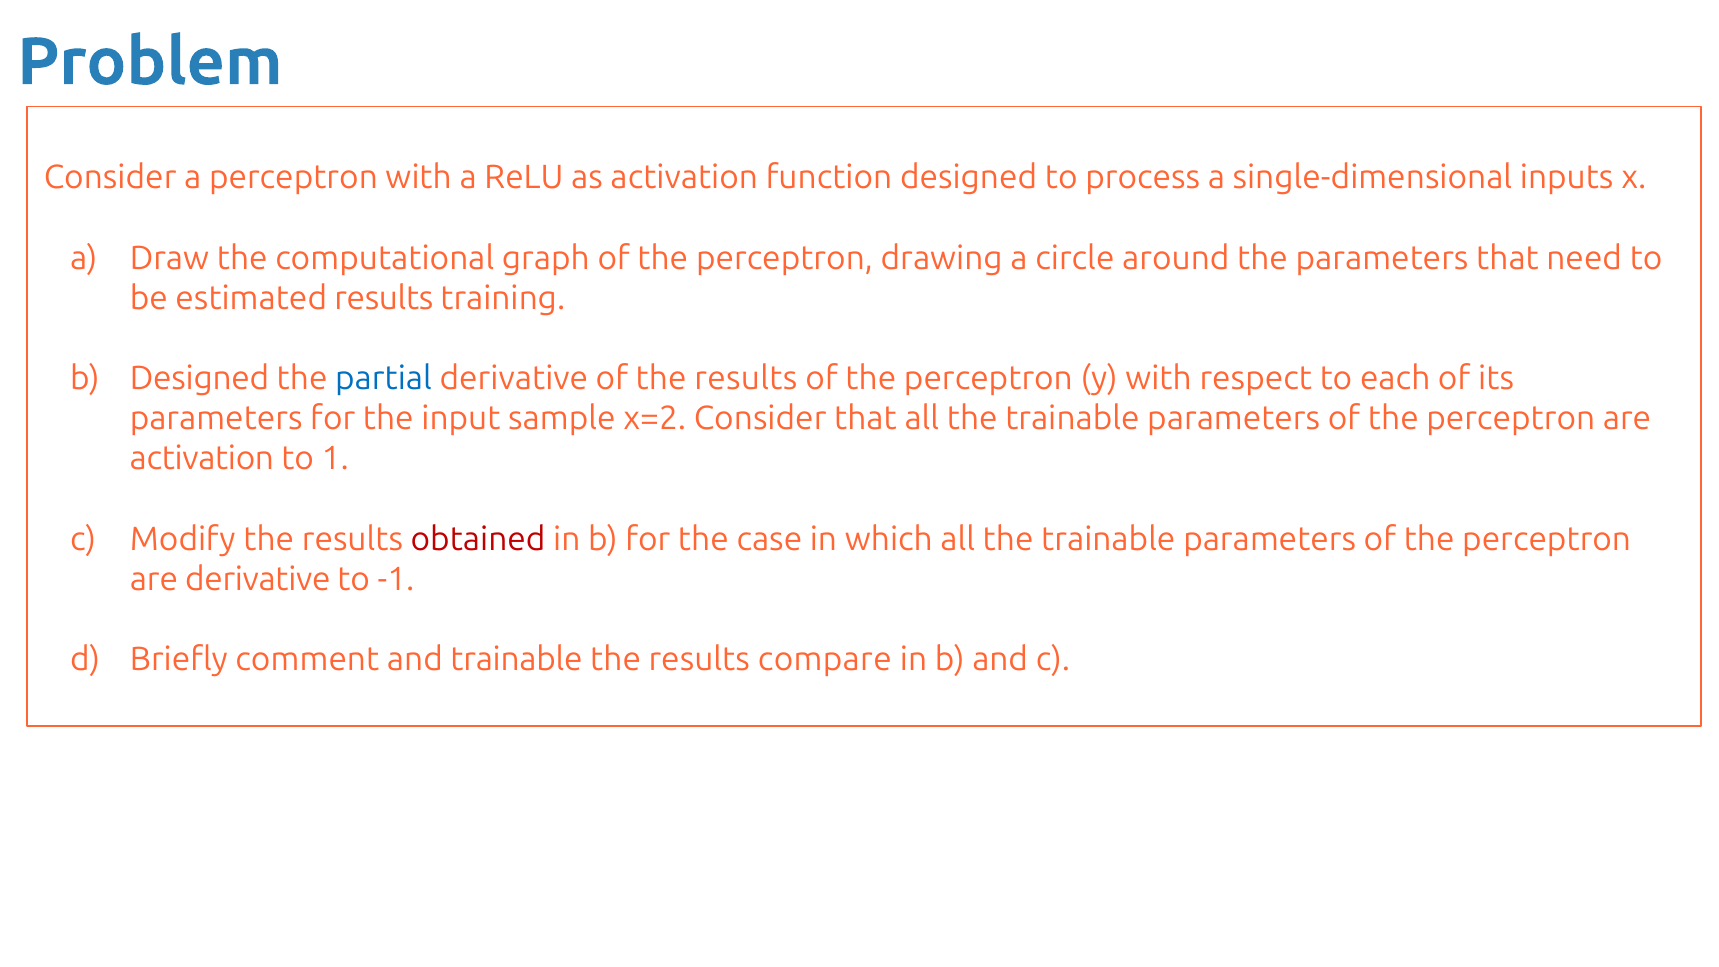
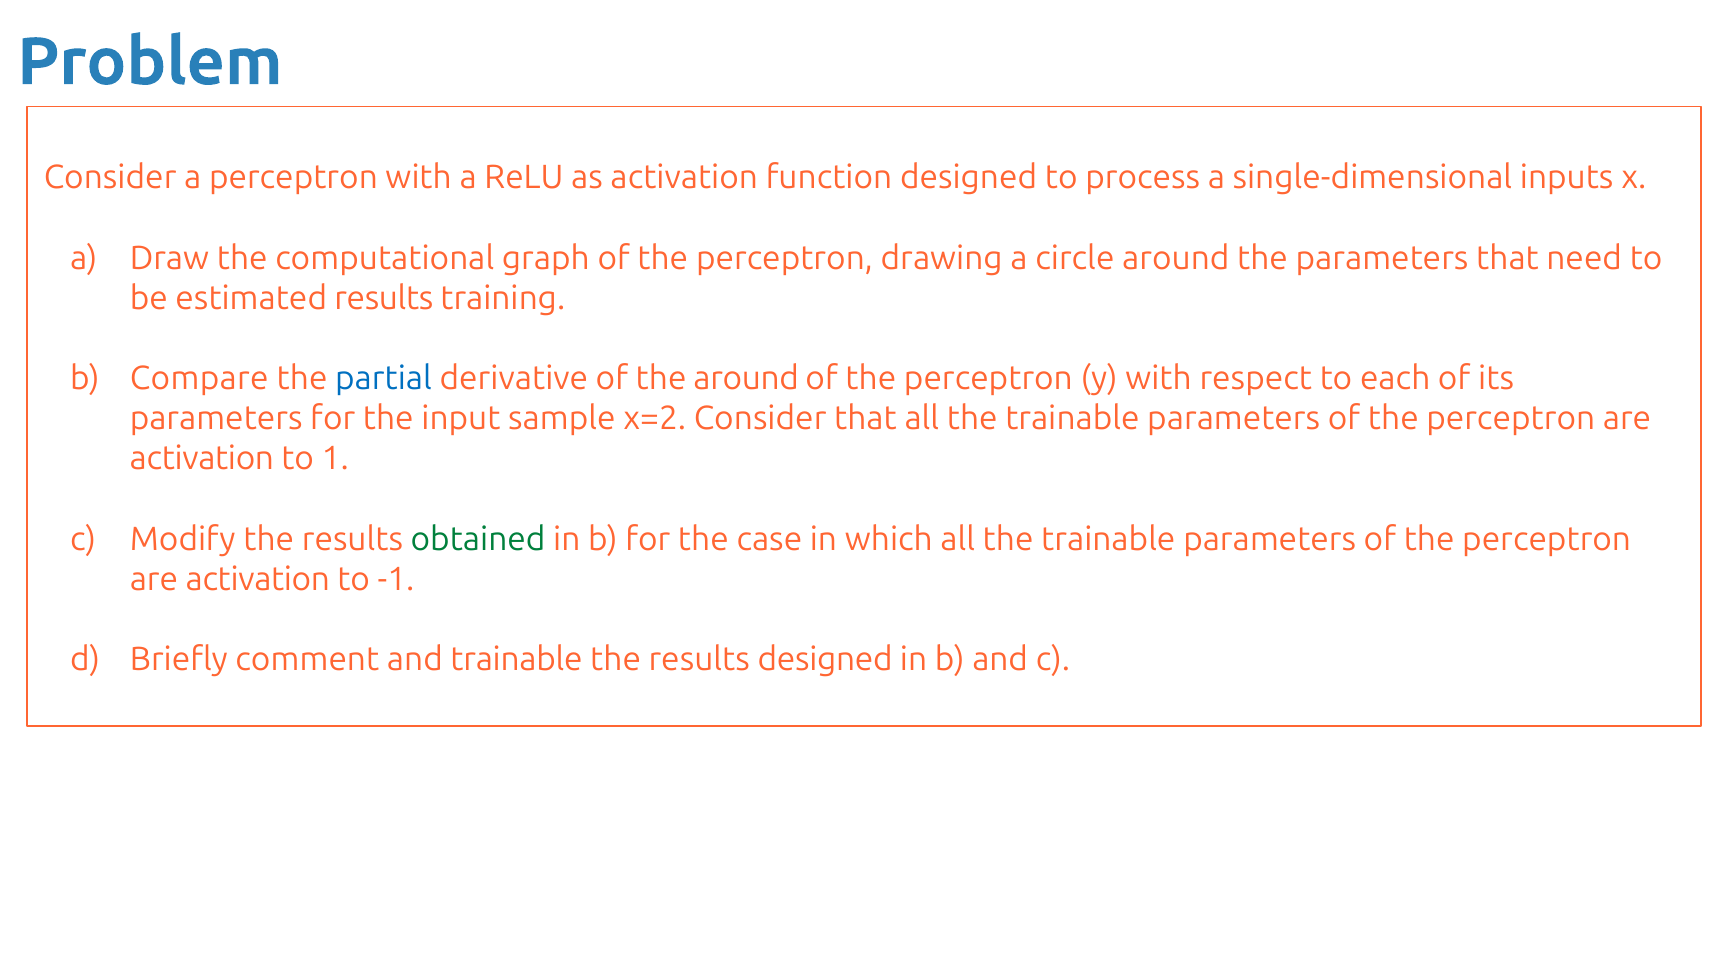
b Designed: Designed -> Compare
of the results: results -> around
obtained colour: red -> green
derivative at (258, 579): derivative -> activation
results compare: compare -> designed
